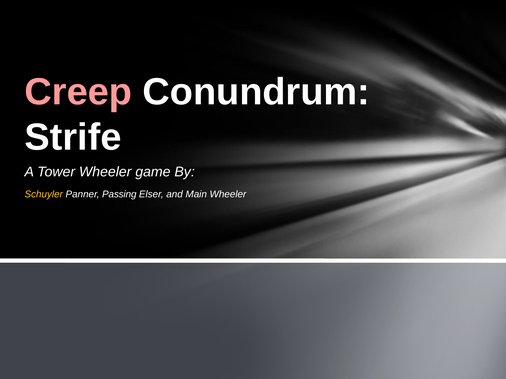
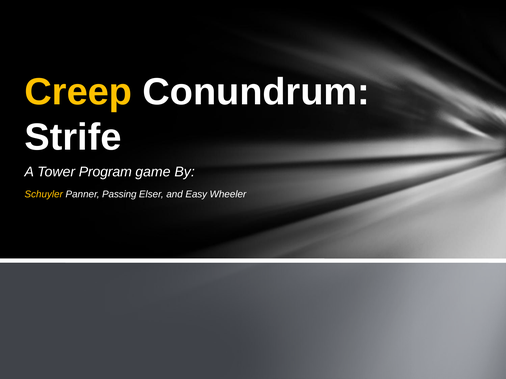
Creep colour: pink -> yellow
Tower Wheeler: Wheeler -> Program
Main: Main -> Easy
